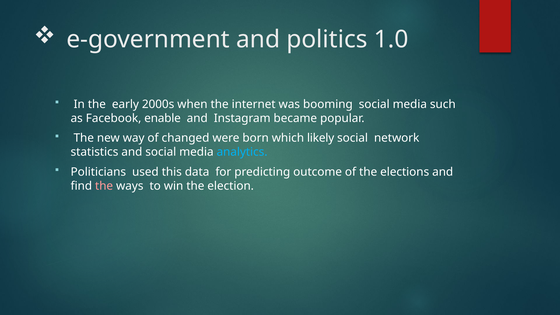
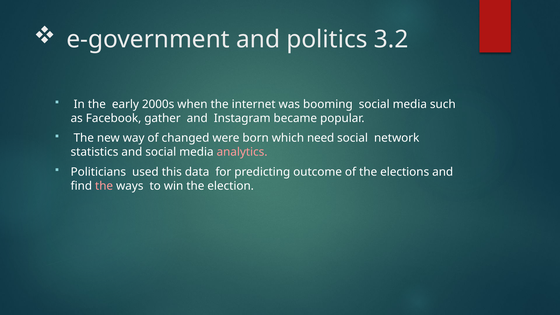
1.0: 1.0 -> 3.2
enable: enable -> gather
likely: likely -> need
analytics colour: light blue -> pink
